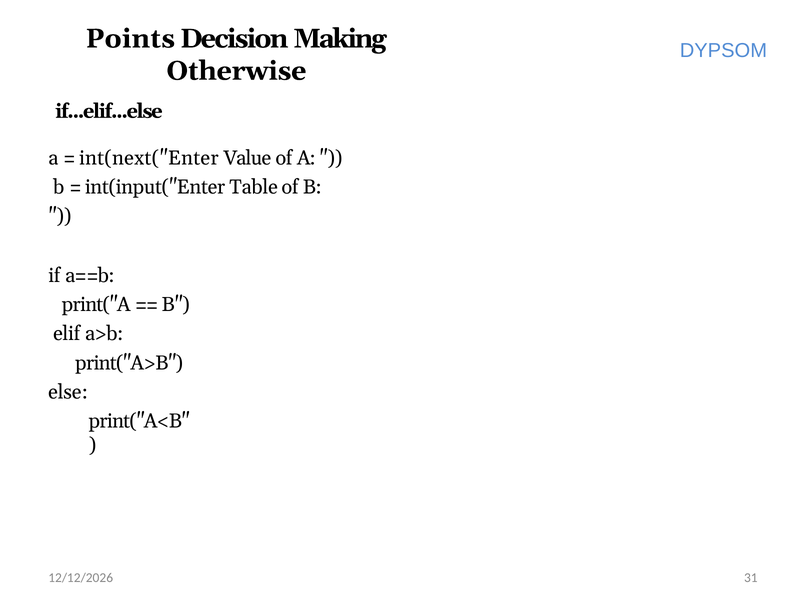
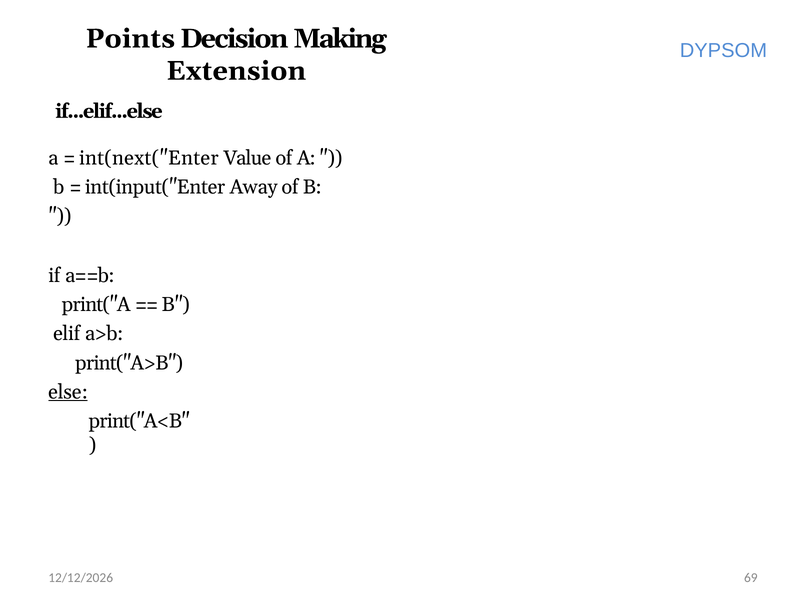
Otherwise: Otherwise -> Extension
Table: Table -> Away
else underline: none -> present
31: 31 -> 69
